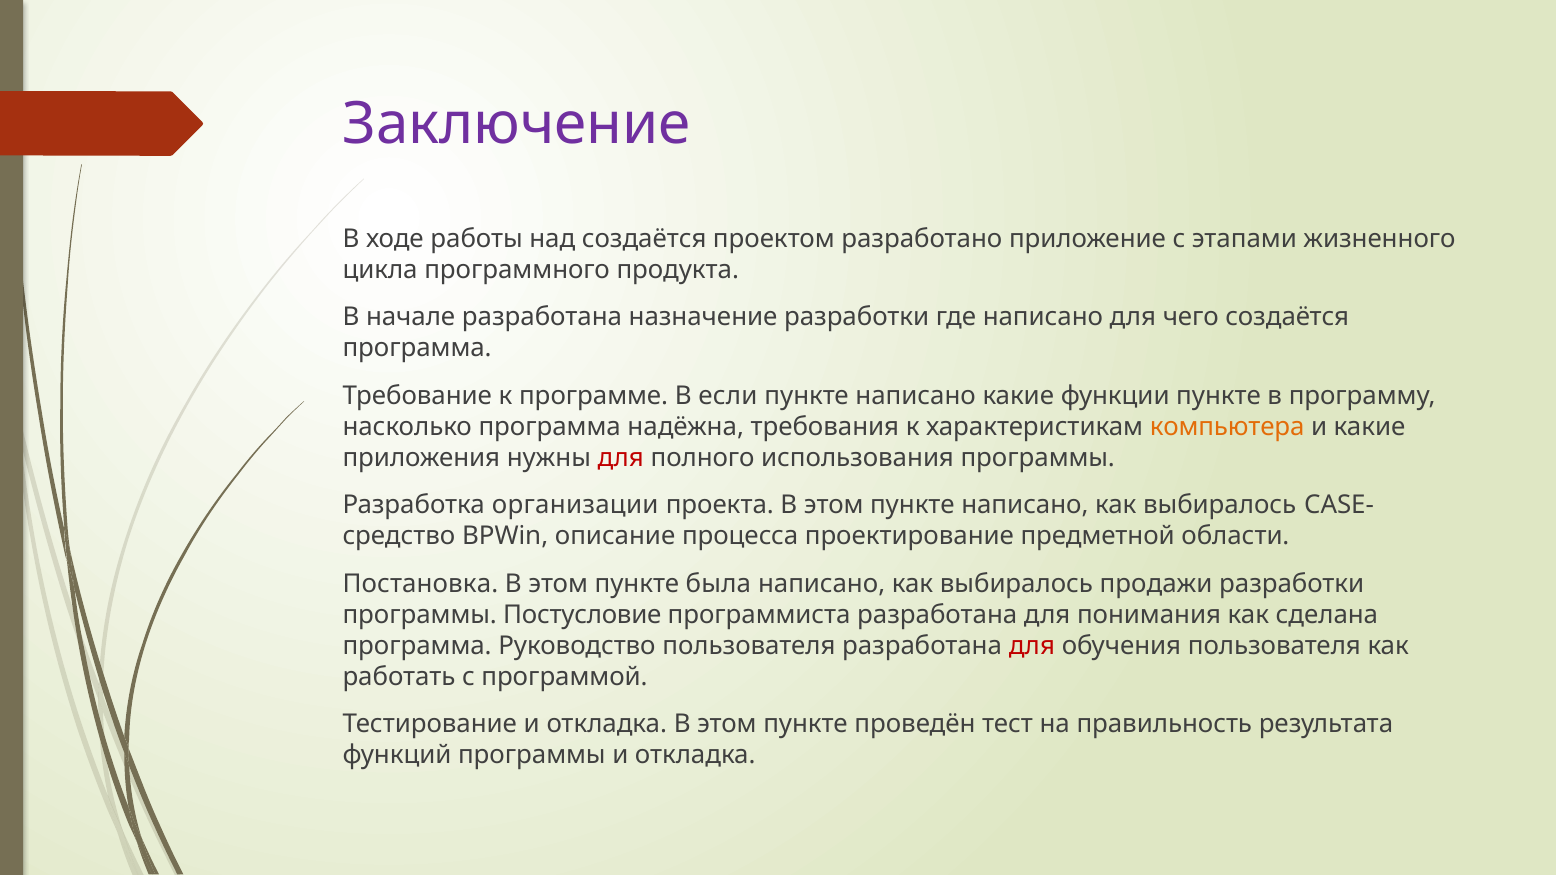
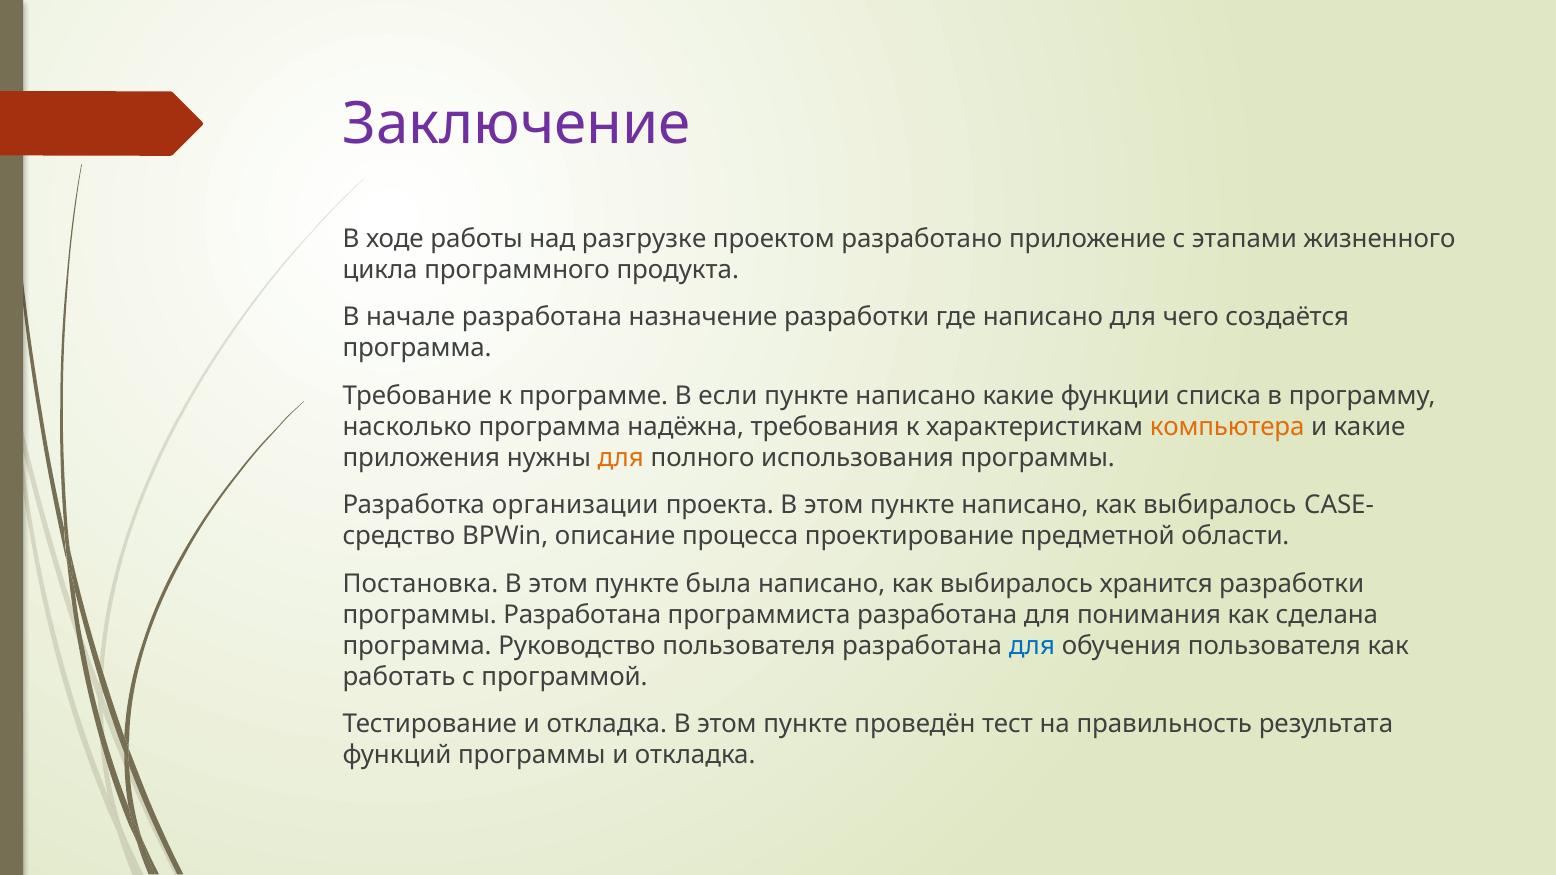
над создаётся: создаётся -> разгрузке
функции пункте: пункте -> списка
для at (621, 458) colour: red -> orange
продажи: продажи -> хранится
программы Постусловие: Постусловие -> Разработана
для at (1032, 646) colour: red -> blue
